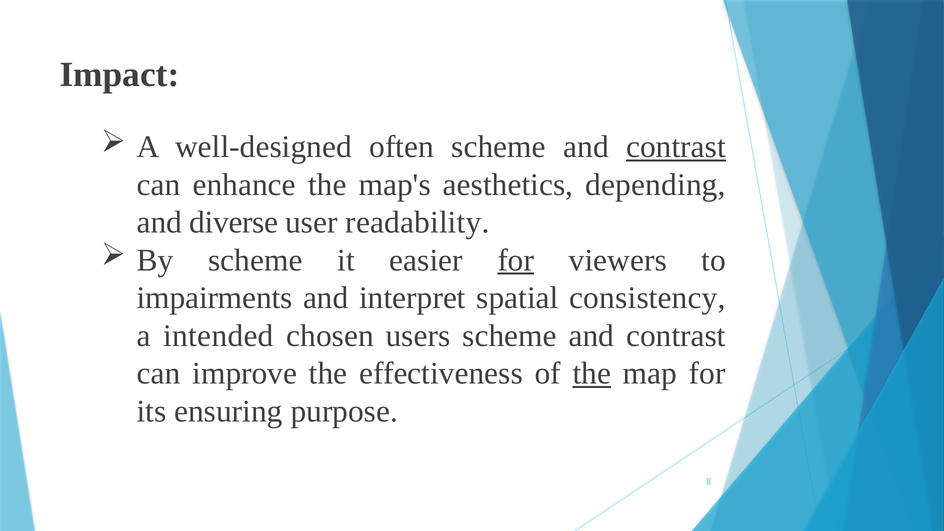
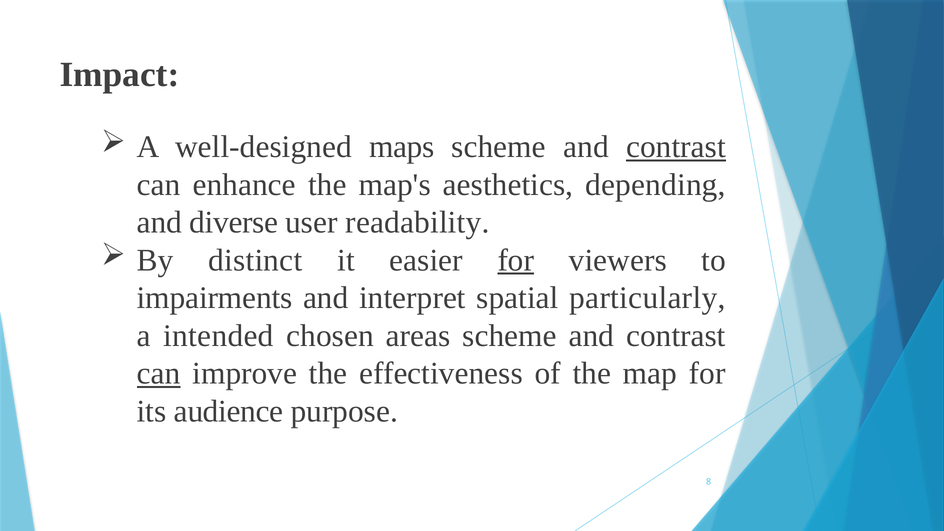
often: often -> maps
By scheme: scheme -> distinct
consistency: consistency -> particularly
users: users -> areas
can at (159, 373) underline: none -> present
the at (592, 373) underline: present -> none
ensuring: ensuring -> audience
